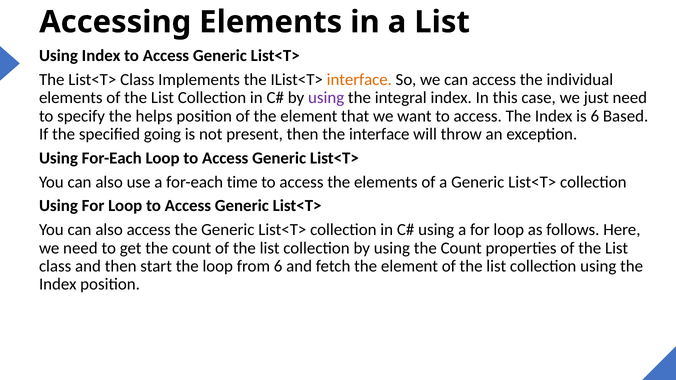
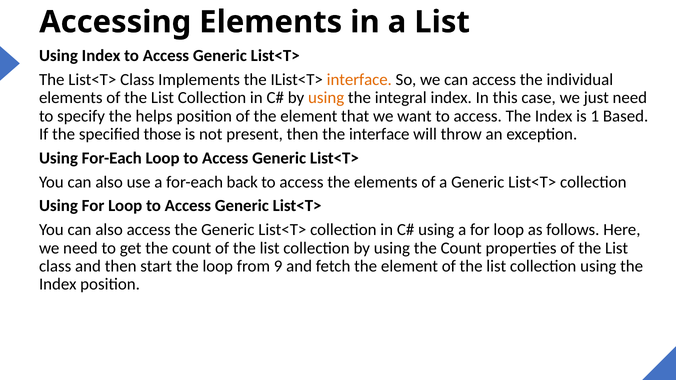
using at (326, 98) colour: purple -> orange
is 6: 6 -> 1
going: going -> those
time: time -> back
from 6: 6 -> 9
